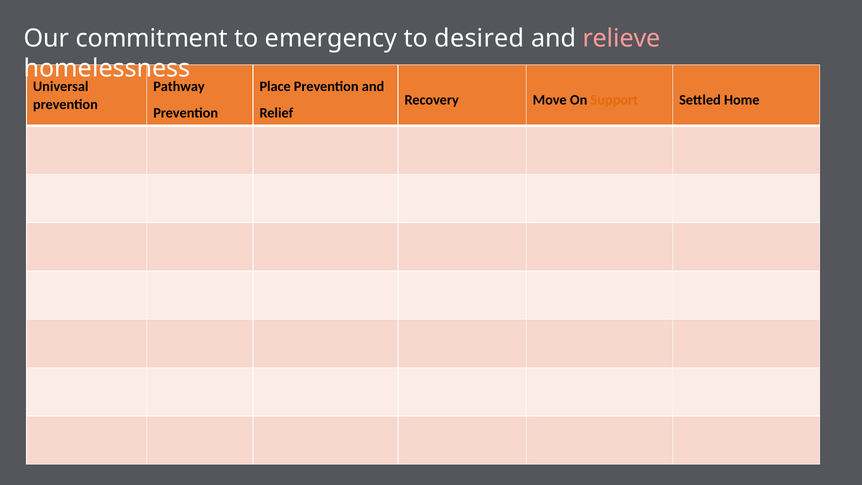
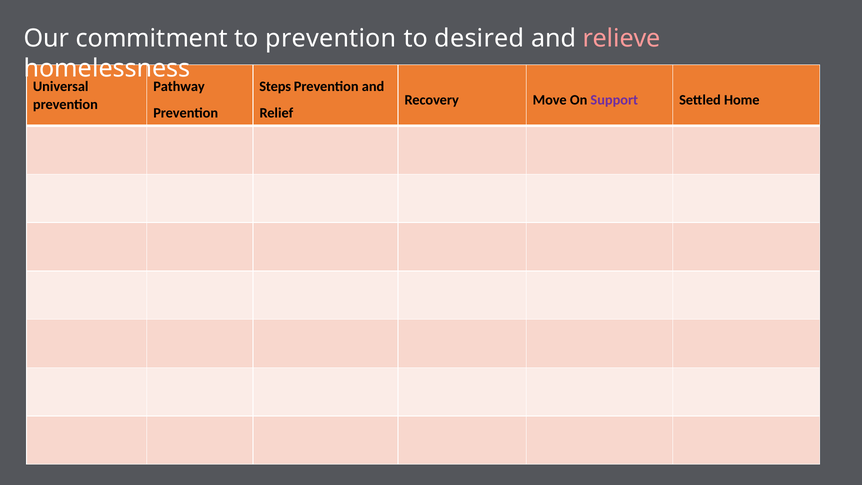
to emergency: emergency -> prevention
Place: Place -> Steps
Support colour: orange -> purple
